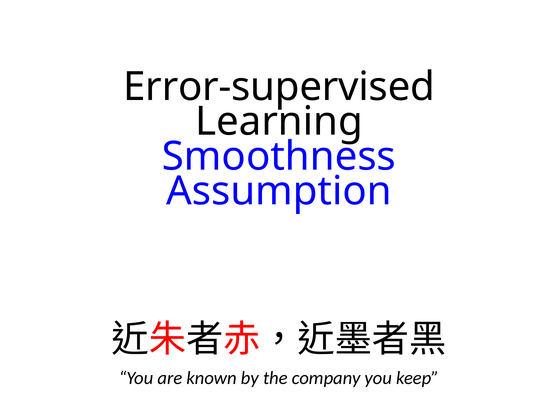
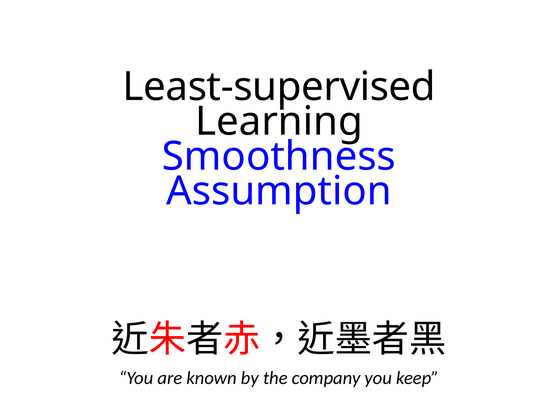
Error-supervised: Error-supervised -> Least-supervised
